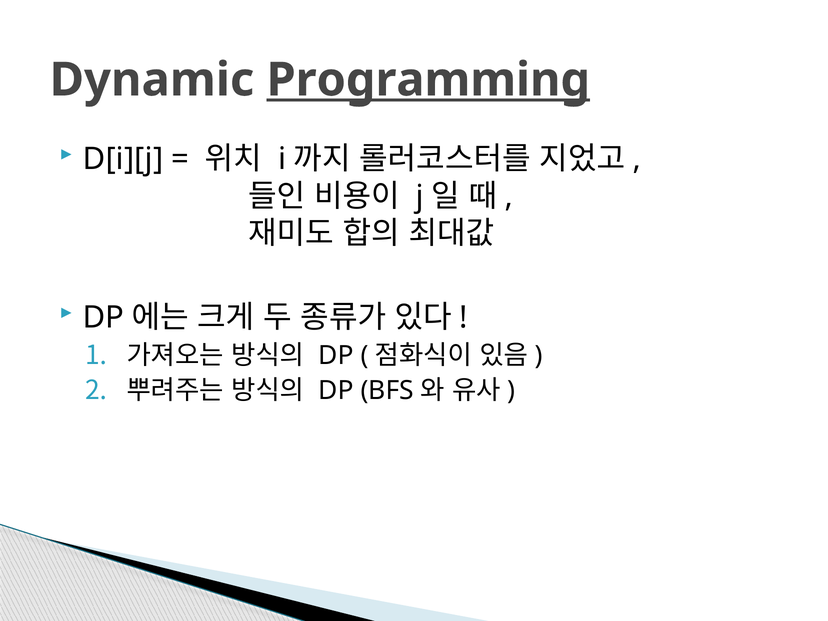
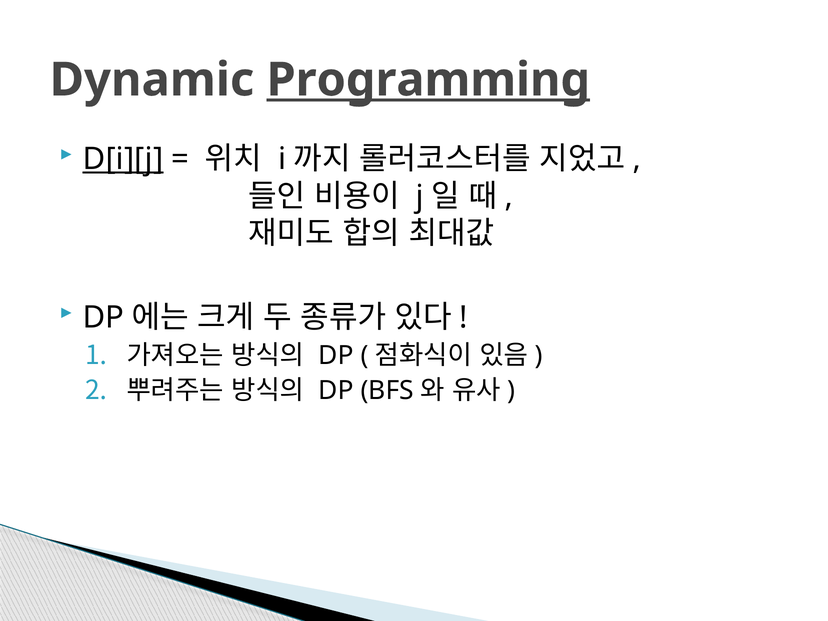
D[i][j underline: none -> present
